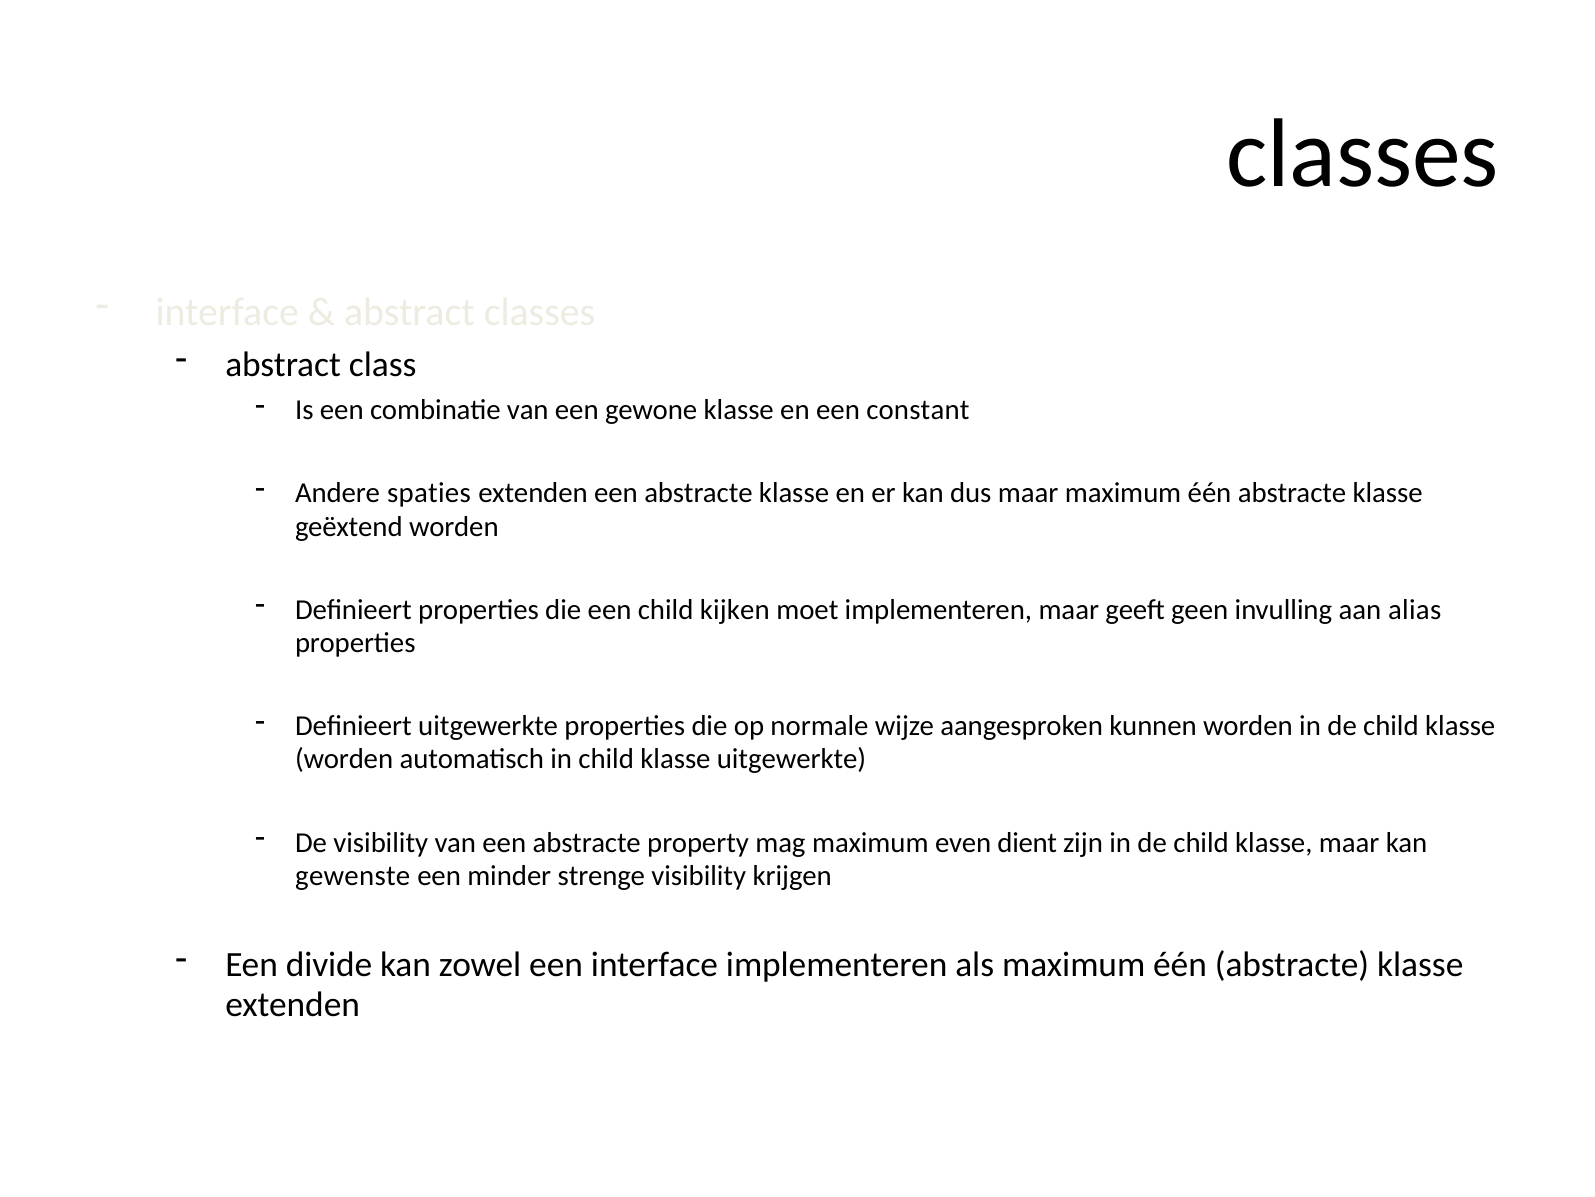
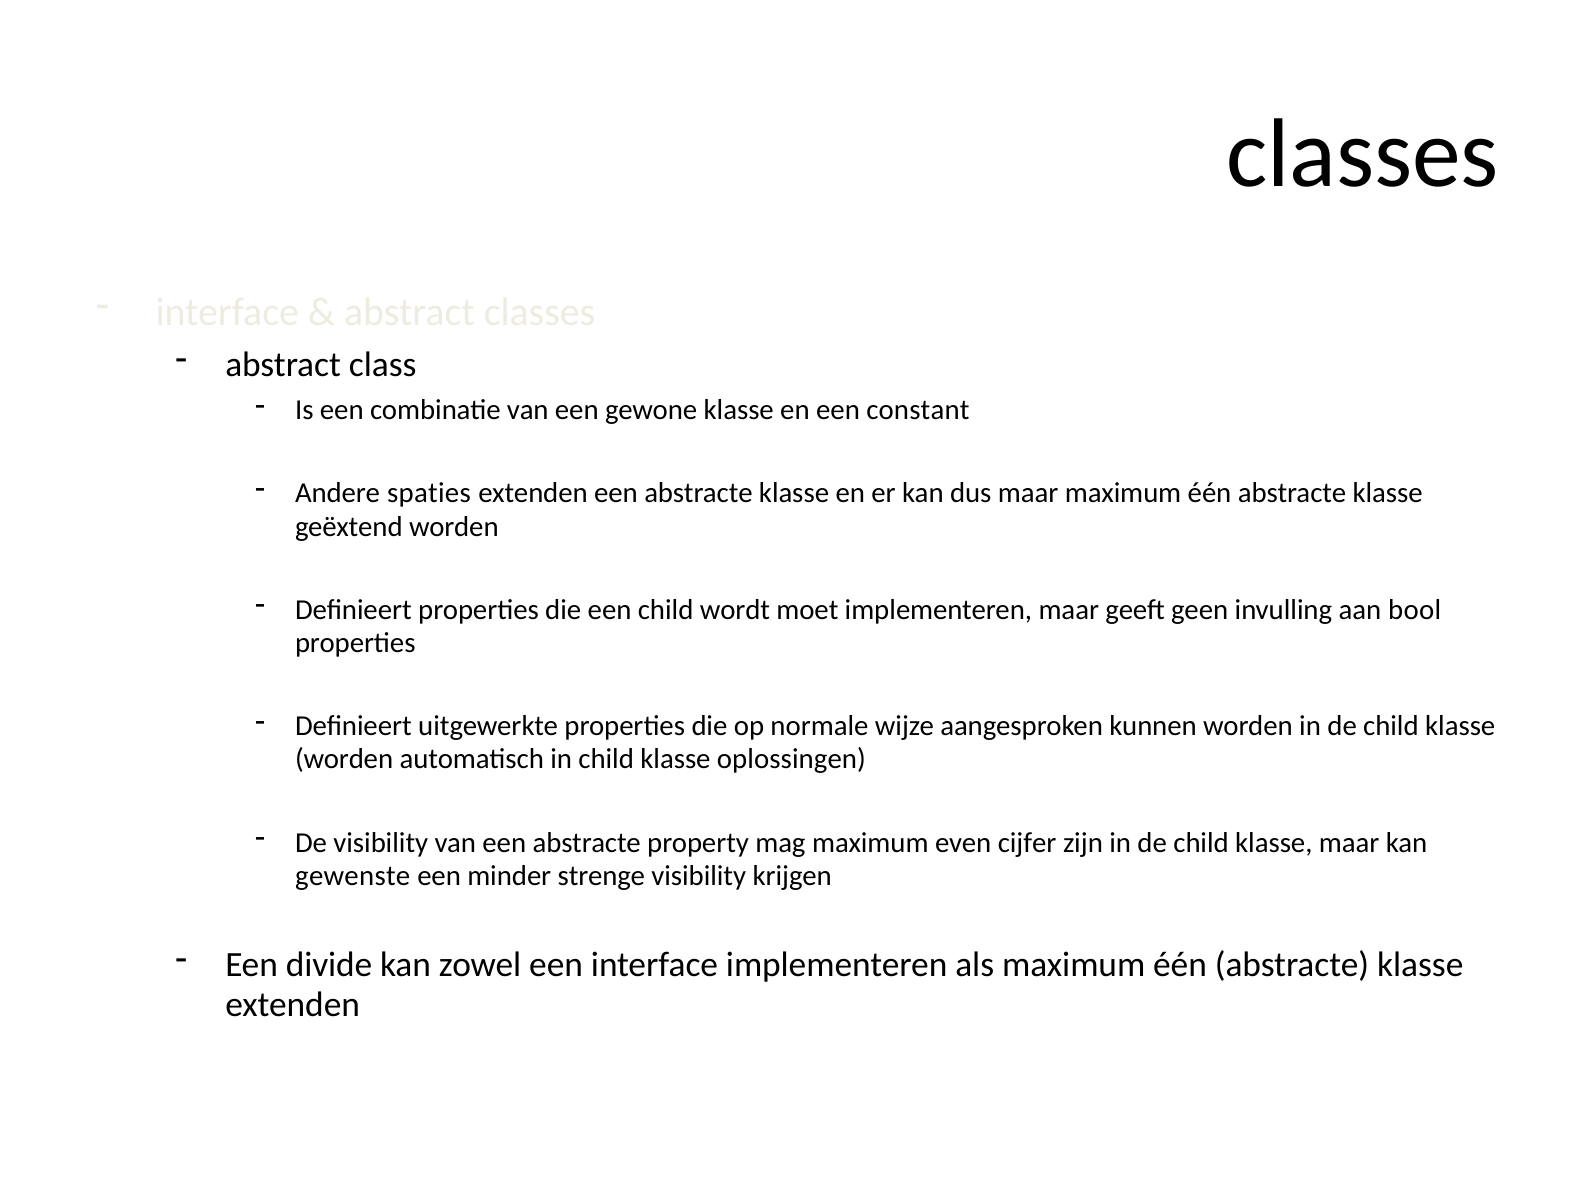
kijken: kijken -> wordt
alias: alias -> bool
klasse uitgewerkte: uitgewerkte -> oplossingen
dient: dient -> cijfer
